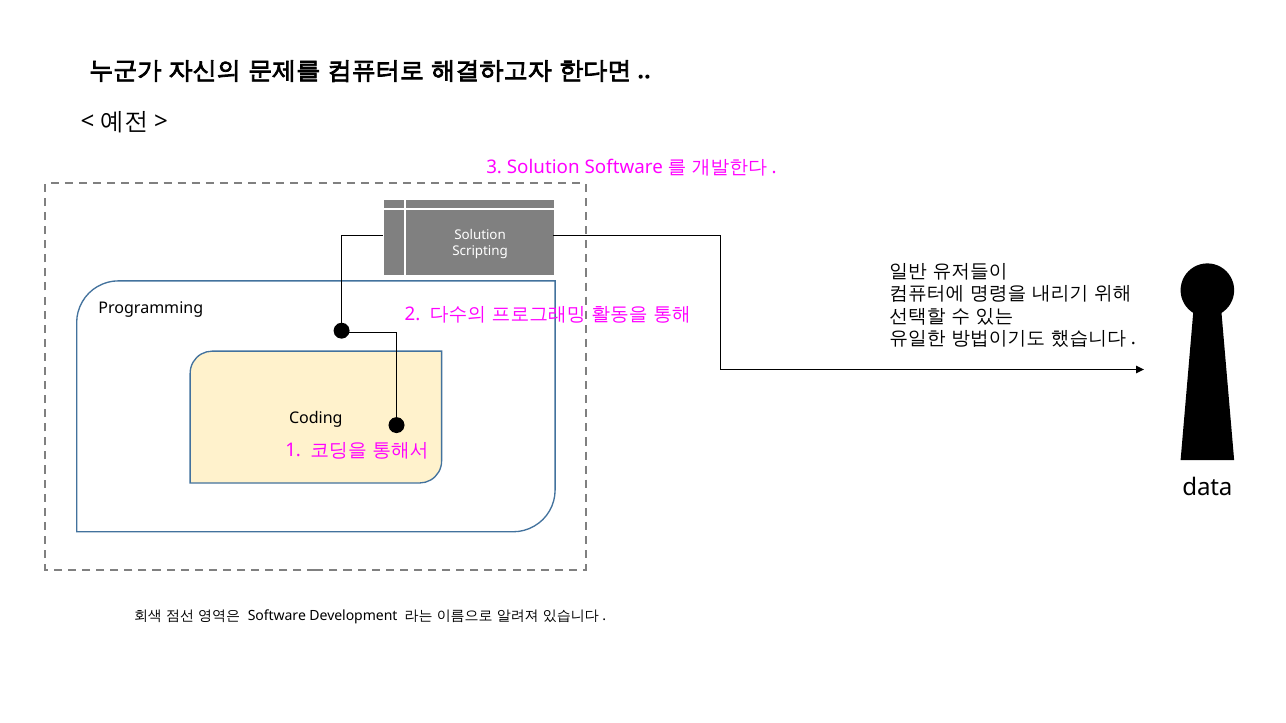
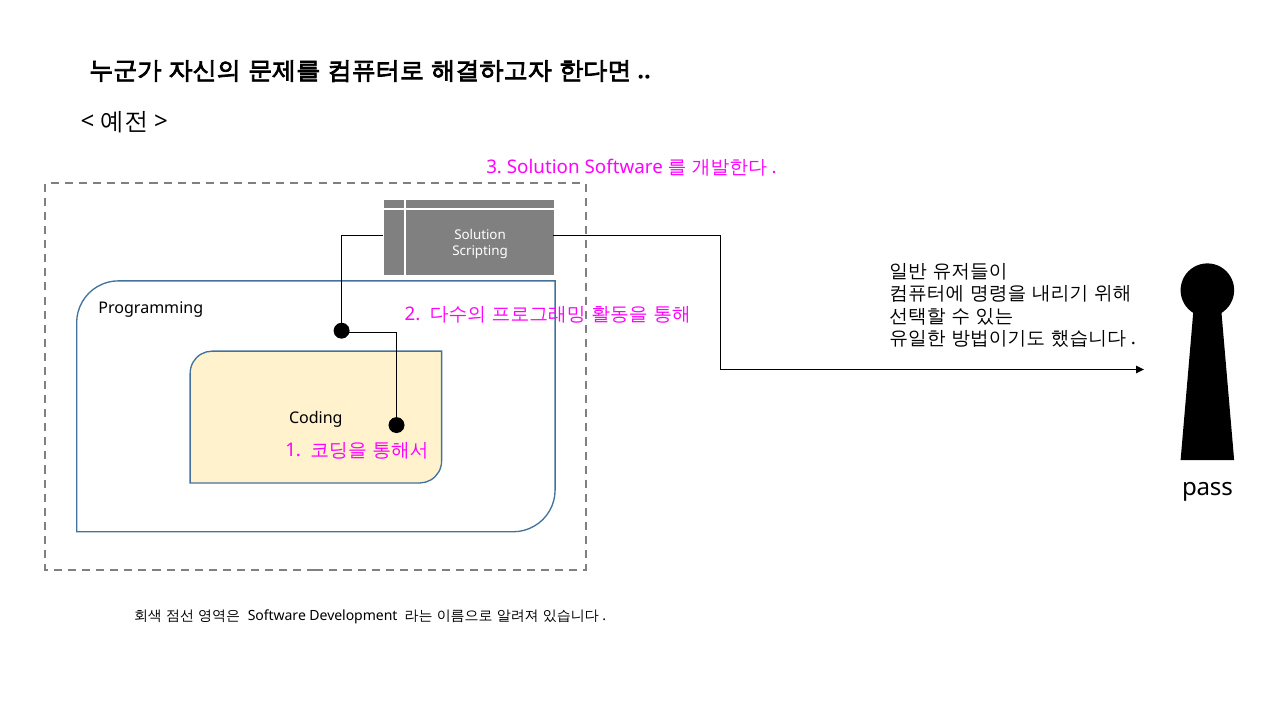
data: data -> pass
